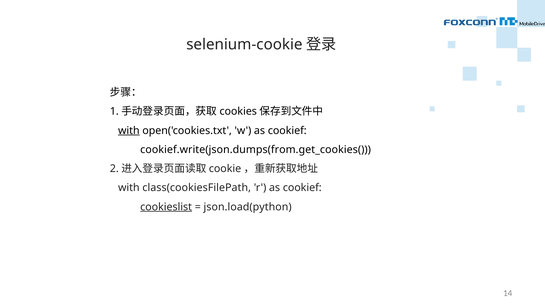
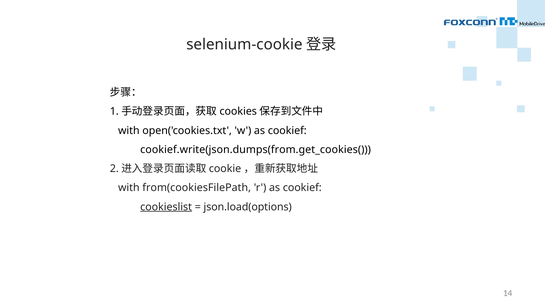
with at (129, 130) underline: present -> none
class(cookiesFilePath: class(cookiesFilePath -> from(cookiesFilePath
json.load(python: json.load(python -> json.load(options
